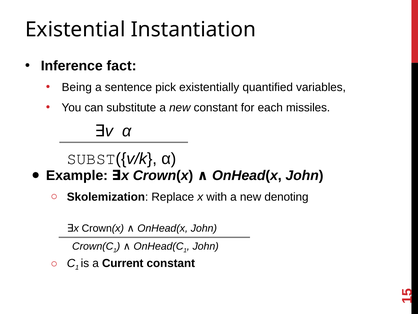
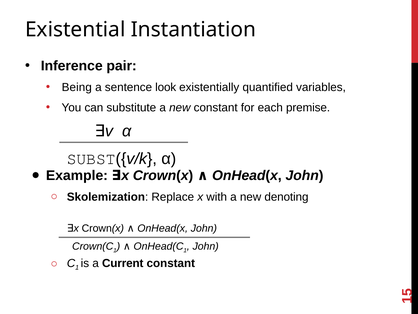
fact: fact -> pair
pick: pick -> look
missiles: missiles -> premise
